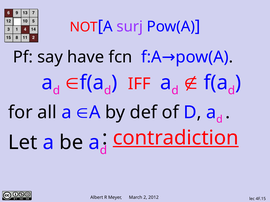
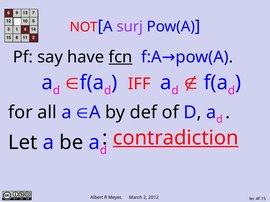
fcn underline: none -> present
